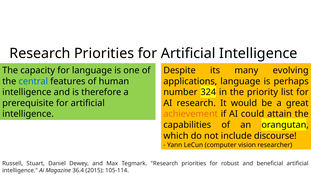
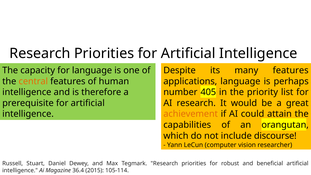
many evolving: evolving -> features
central colour: blue -> orange
324: 324 -> 405
